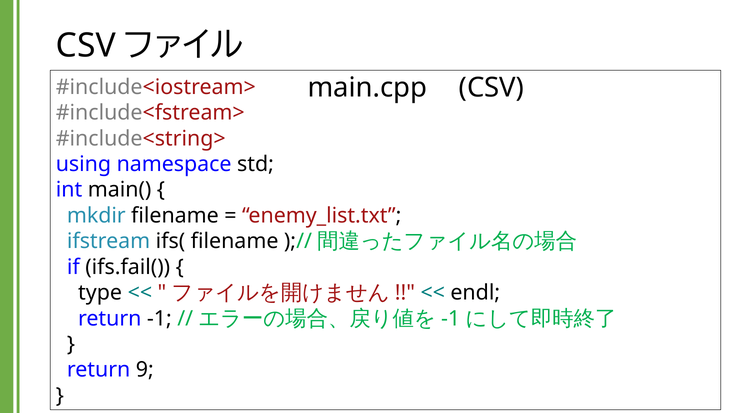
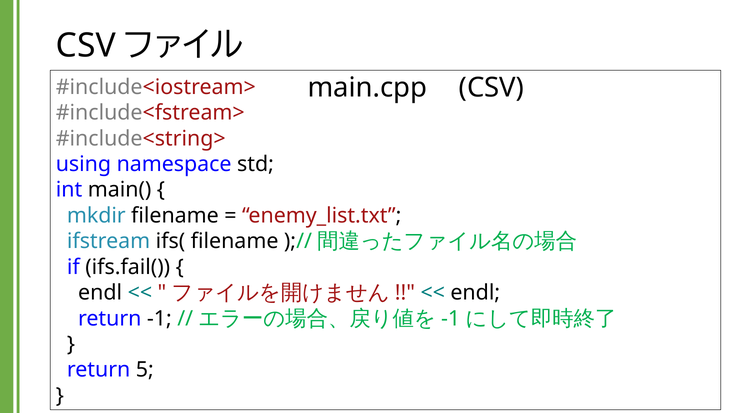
type at (100, 293): type -> endl
9: 9 -> 5
